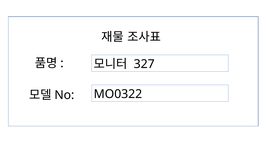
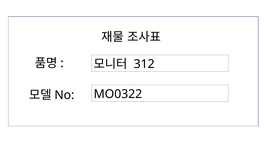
327: 327 -> 312
